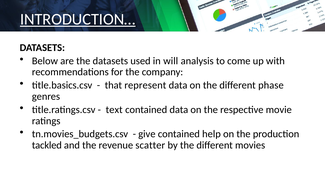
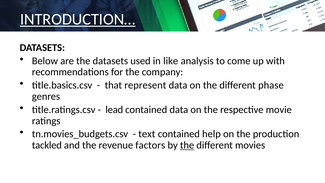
will: will -> like
text: text -> lead
give: give -> text
scatter: scatter -> factors
the at (187, 145) underline: none -> present
